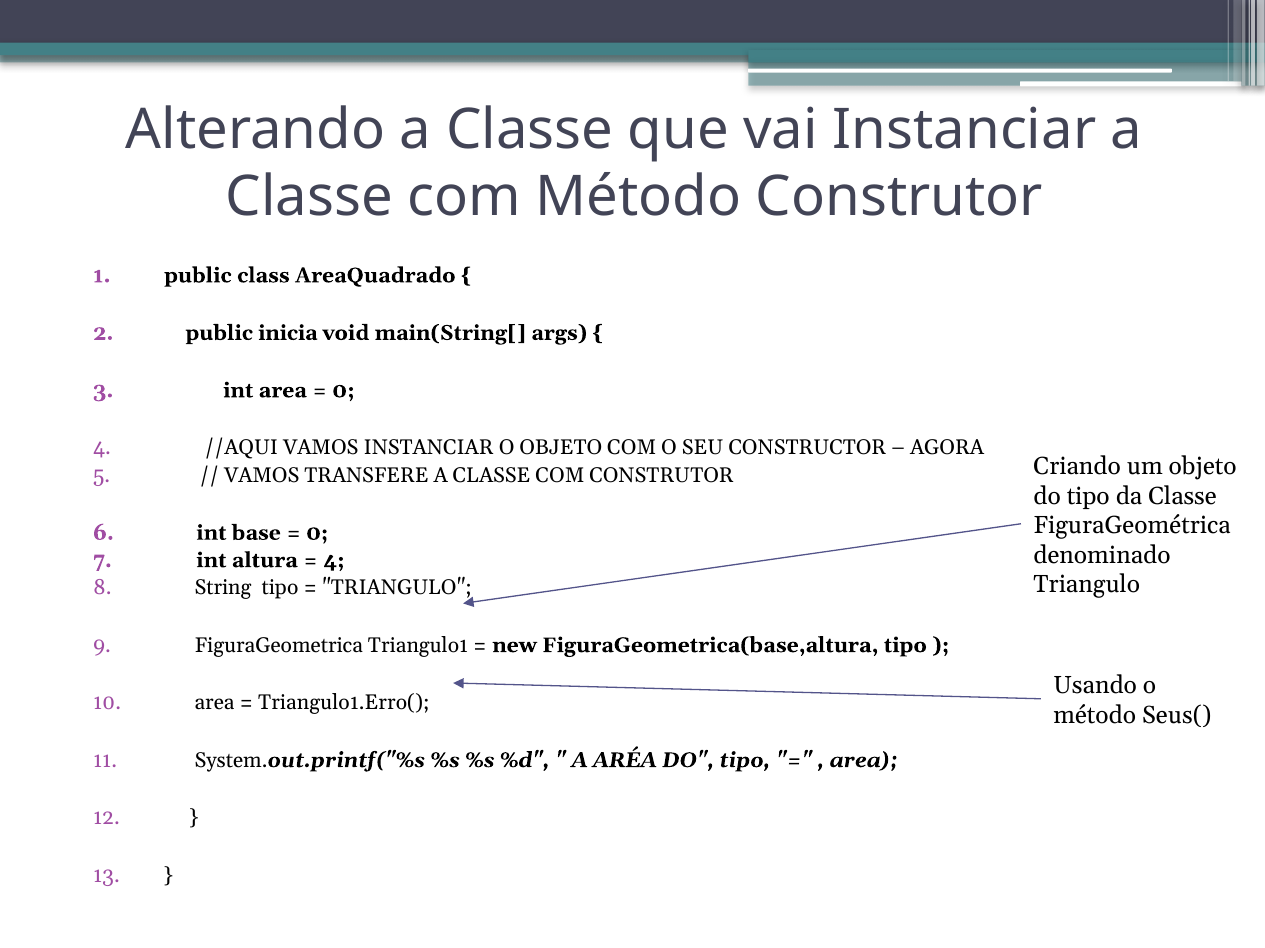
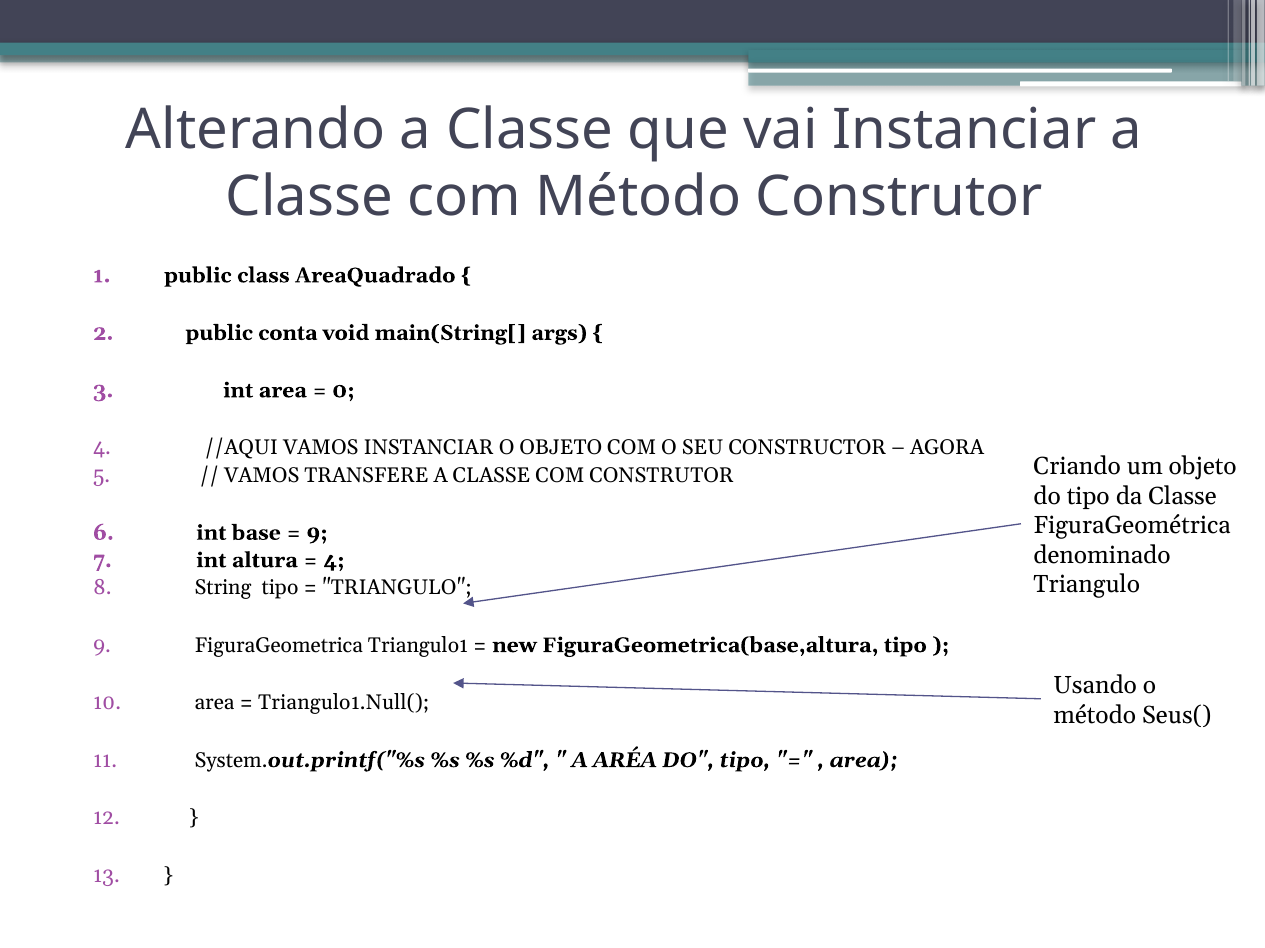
inicia: inicia -> conta
0 at (317, 533): 0 -> 9
Triangulo1.Erro(: Triangulo1.Erro( -> Triangulo1.Null(
